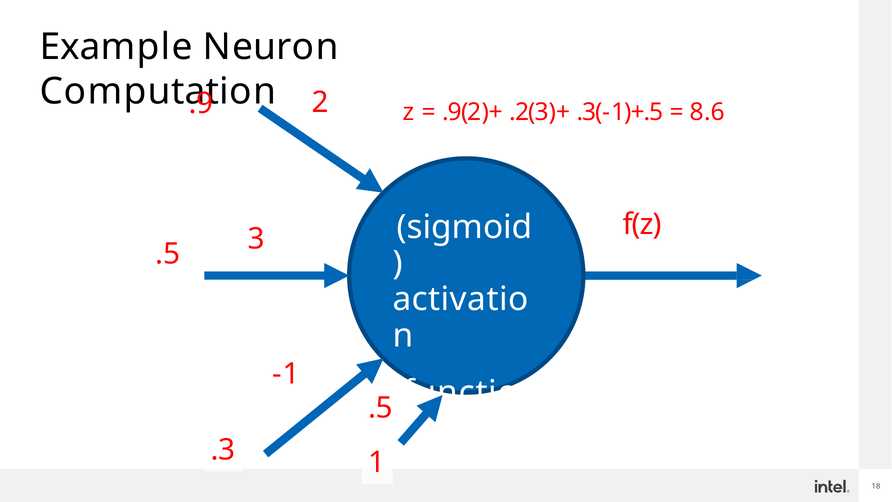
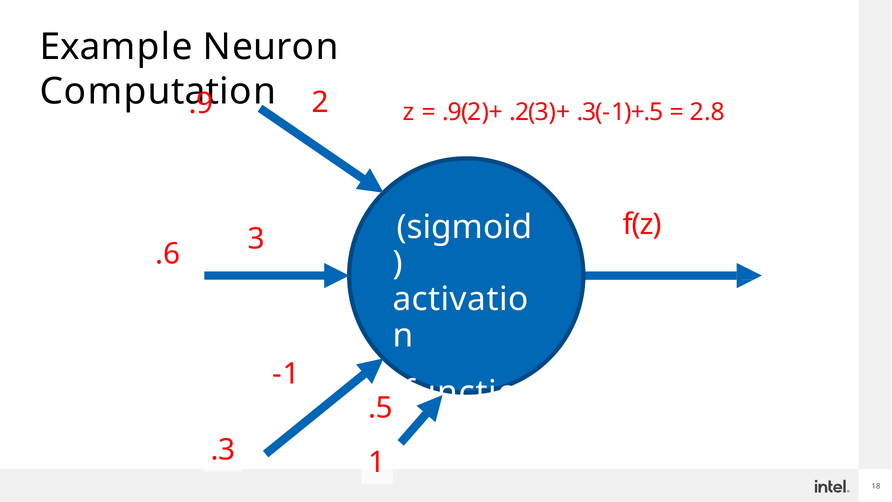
8.6: 8.6 -> 2.8
.5 at (168, 254): .5 -> .6
